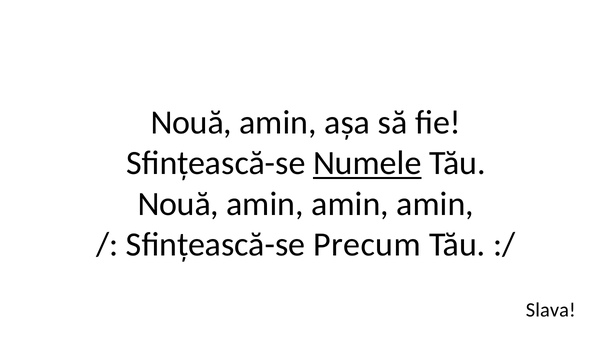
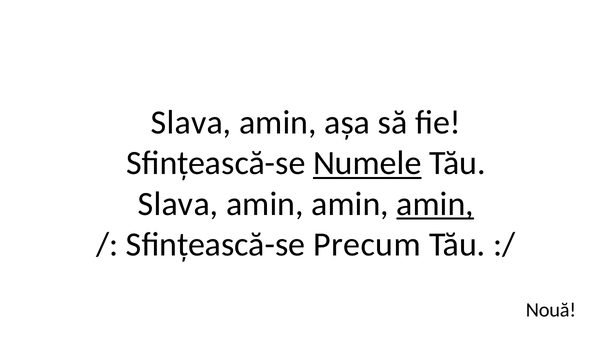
Nouă at (191, 123): Nouă -> Slava
Nouă at (178, 204): Nouă -> Slava
amin at (435, 204) underline: none -> present
Slava: Slava -> Nouă
